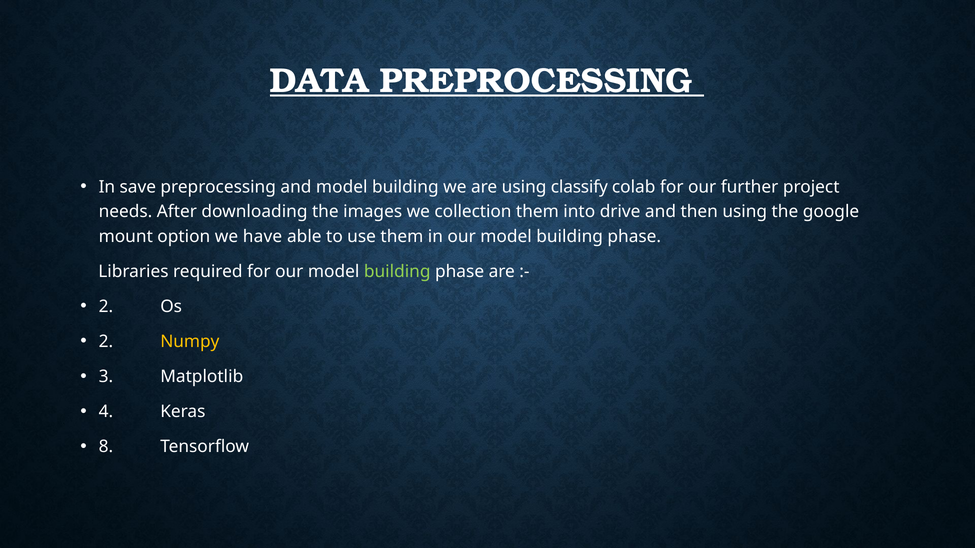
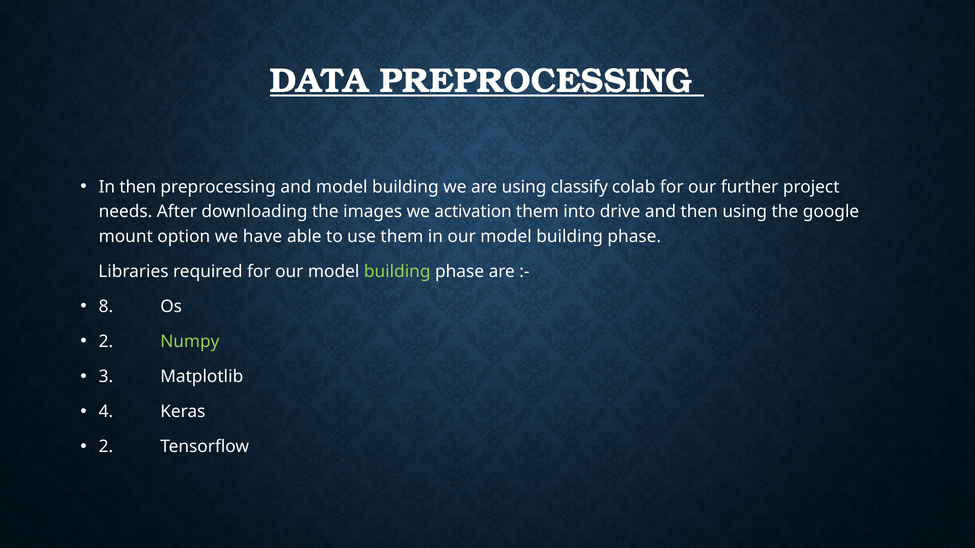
In save: save -> then
collection: collection -> activation
2 at (106, 307): 2 -> 8
Numpy colour: yellow -> light green
8 at (106, 447): 8 -> 2
